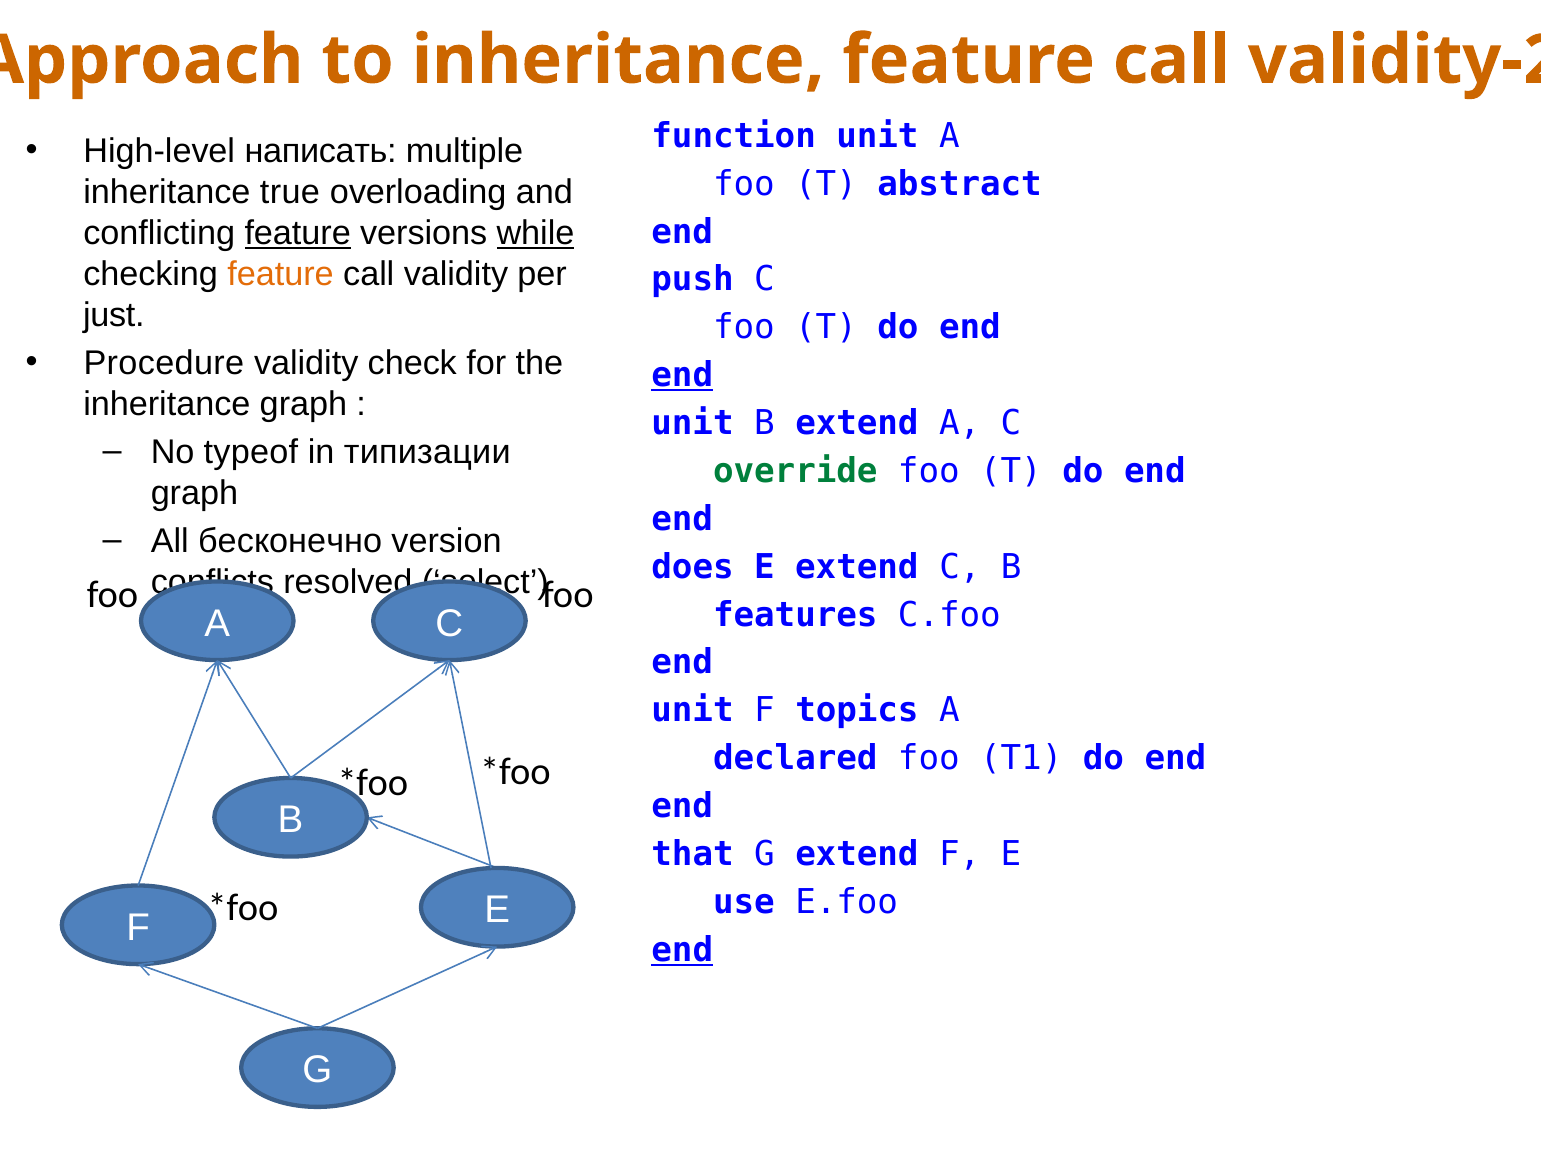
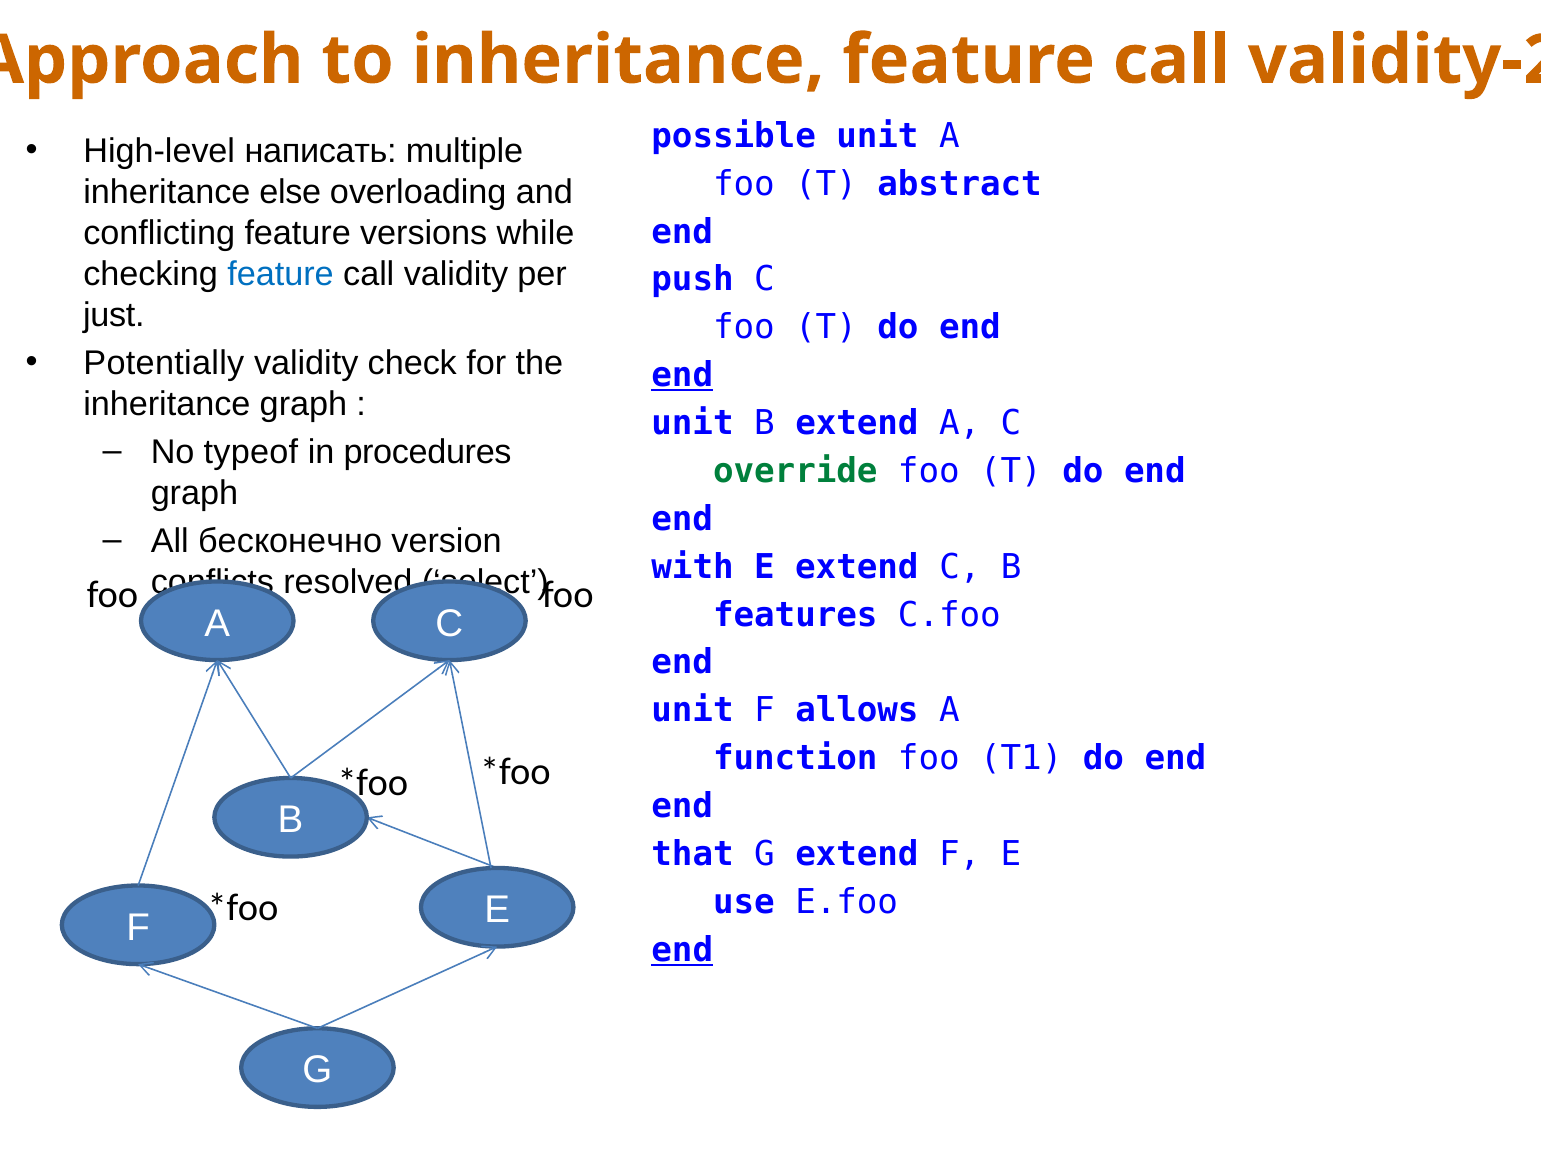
function: function -> possible
true: true -> else
feature at (298, 233) underline: present -> none
while underline: present -> none
feature at (281, 274) colour: orange -> blue
Procedure: Procedure -> Potentially
типизации: типизации -> procedures
does: does -> with
topics: topics -> allows
declared: declared -> function
